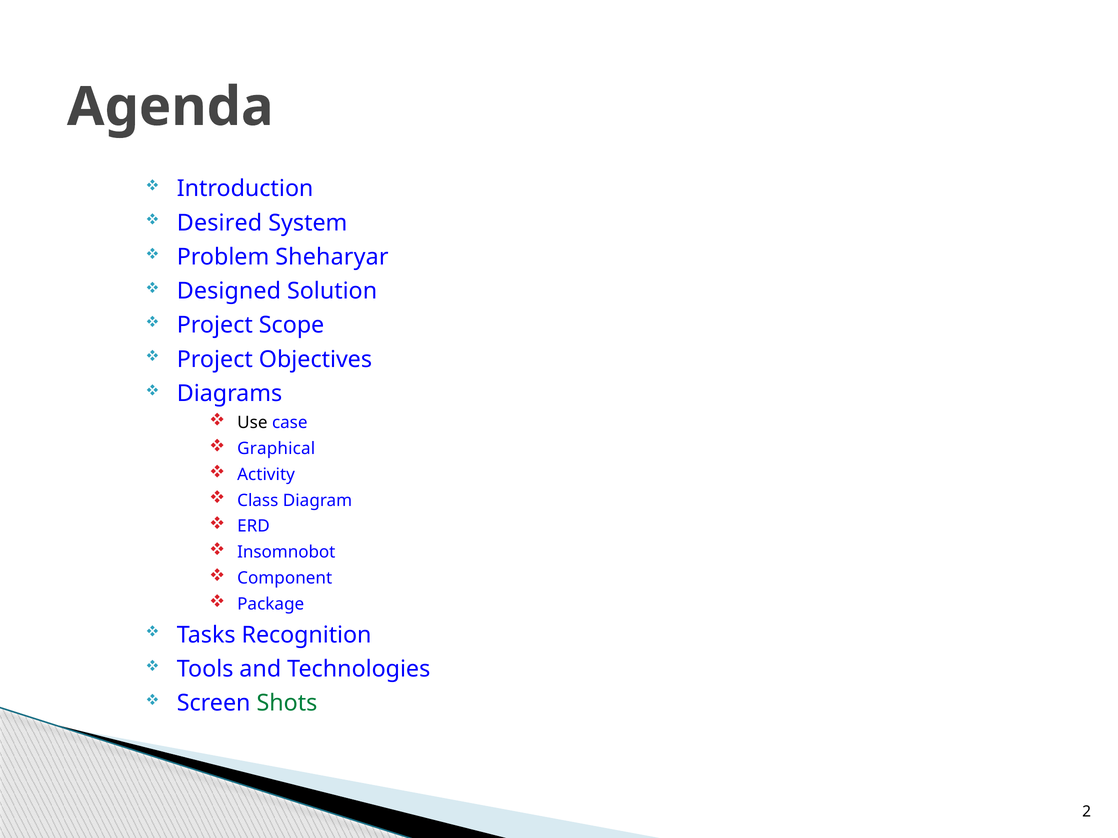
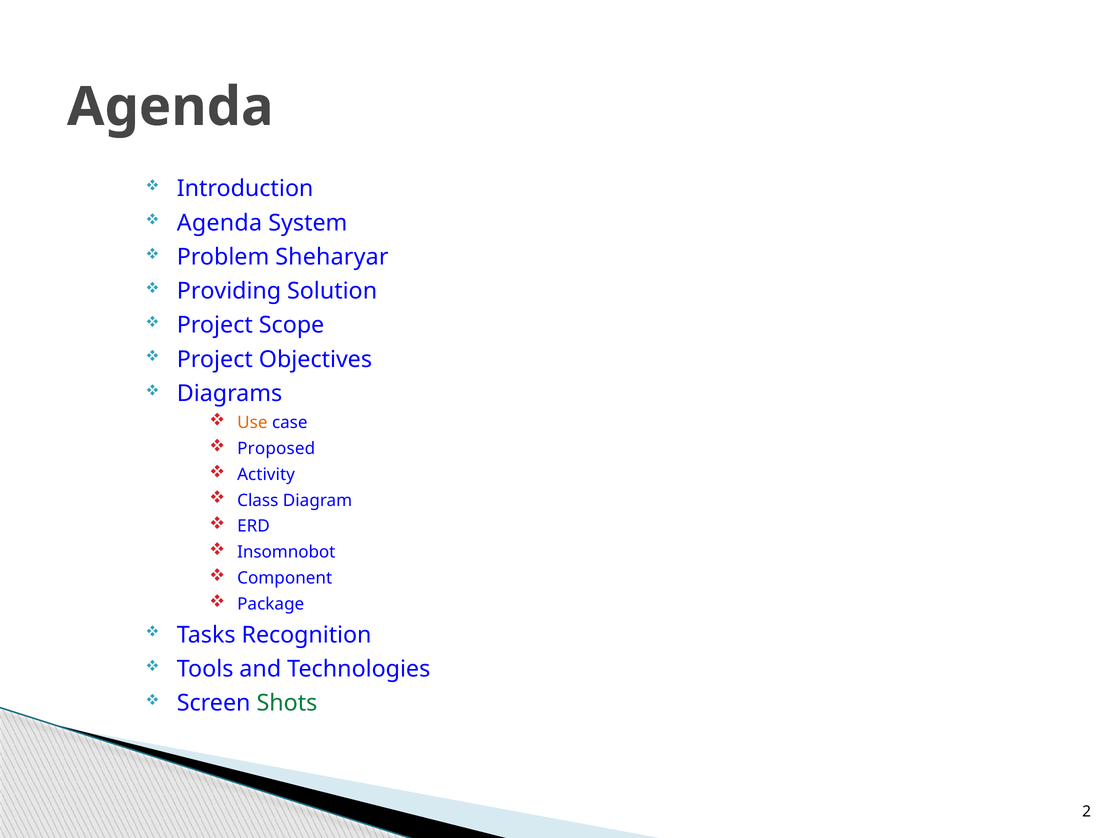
Desired at (219, 223): Desired -> Agenda
Designed: Designed -> Providing
Use colour: black -> orange
Graphical: Graphical -> Proposed
